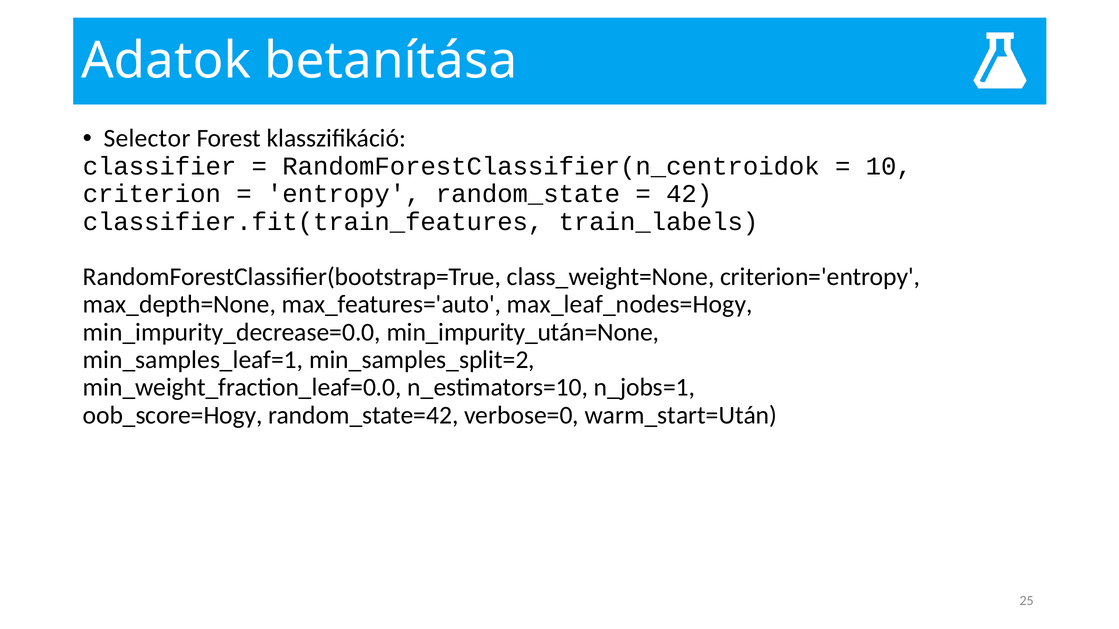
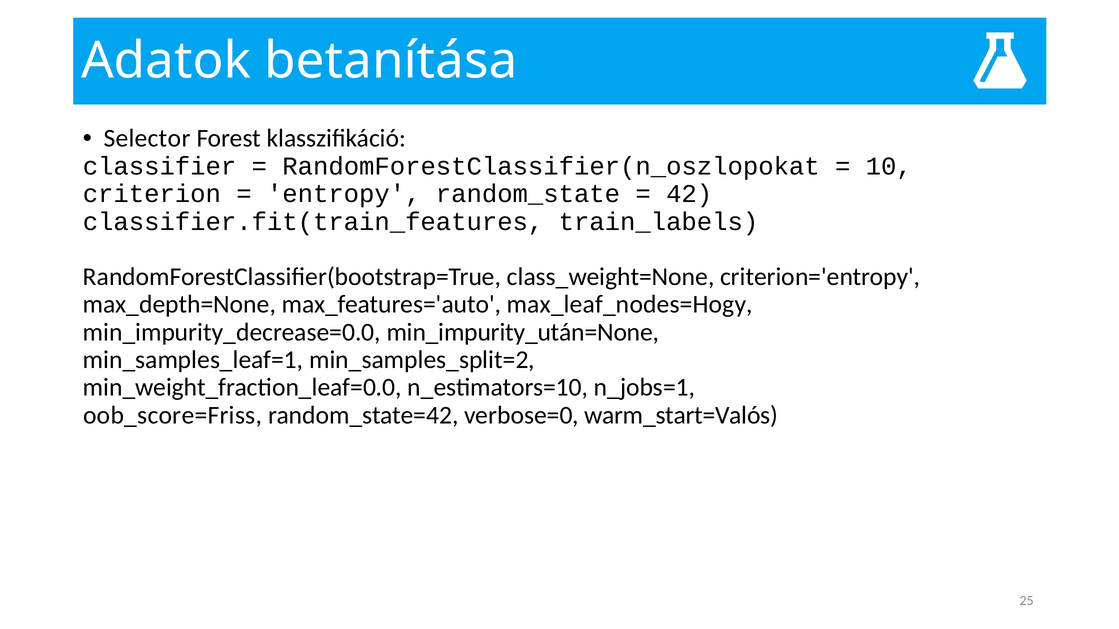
RandomForestClassifier(n_centroidok: RandomForestClassifier(n_centroidok -> RandomForestClassifier(n_oszlopokat
oob_score=Hogy: oob_score=Hogy -> oob_score=Friss
warm_start=Után: warm_start=Után -> warm_start=Valós
